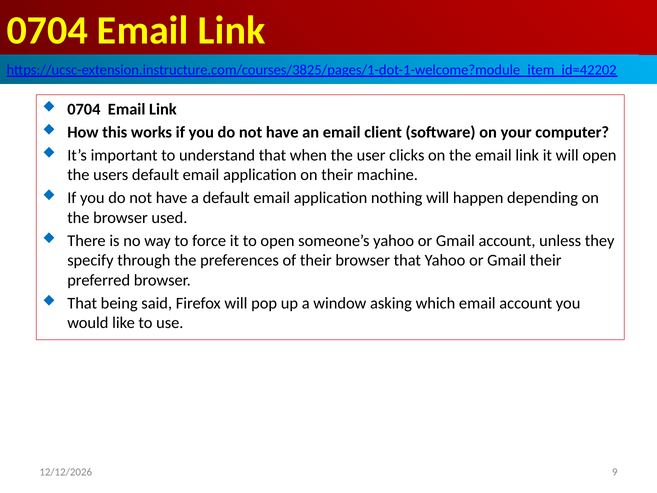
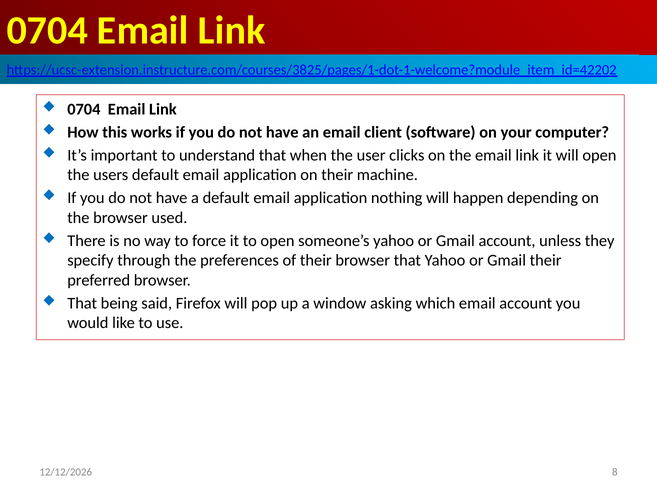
9: 9 -> 8
